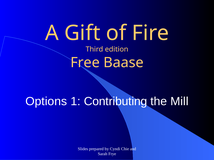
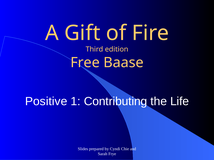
Options: Options -> Positive
Mill: Mill -> Life
